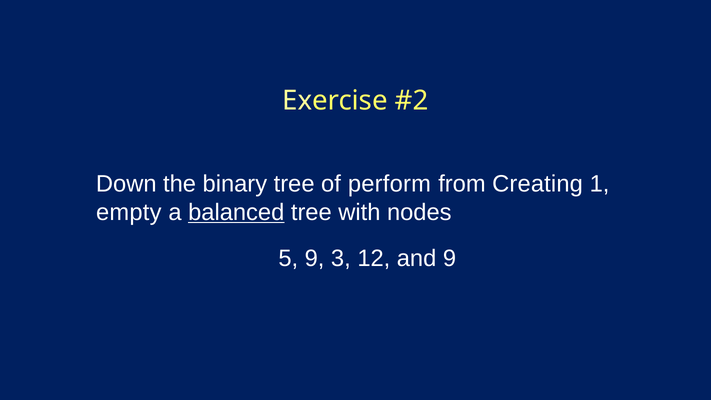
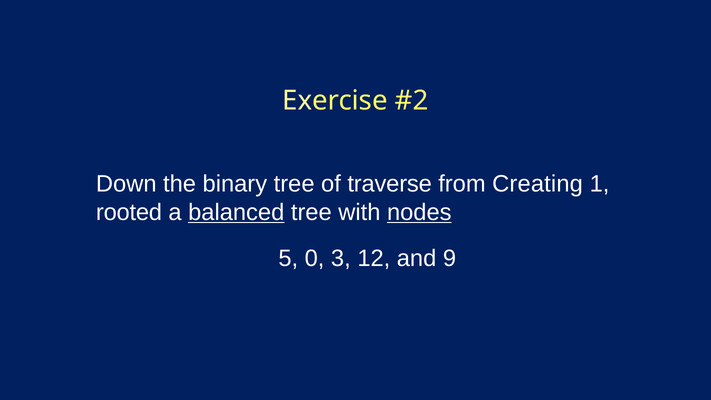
perform: perform -> traverse
empty: empty -> rooted
nodes underline: none -> present
5 9: 9 -> 0
